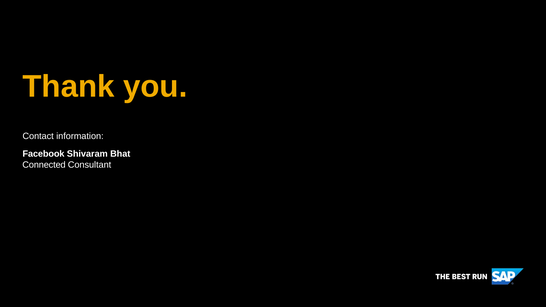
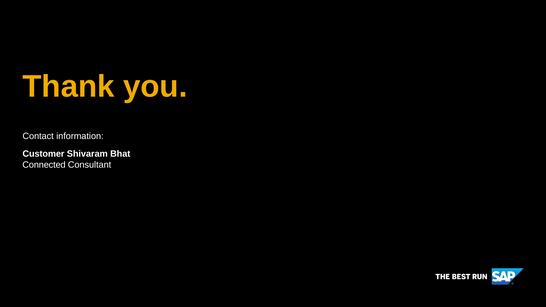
Facebook: Facebook -> Customer
